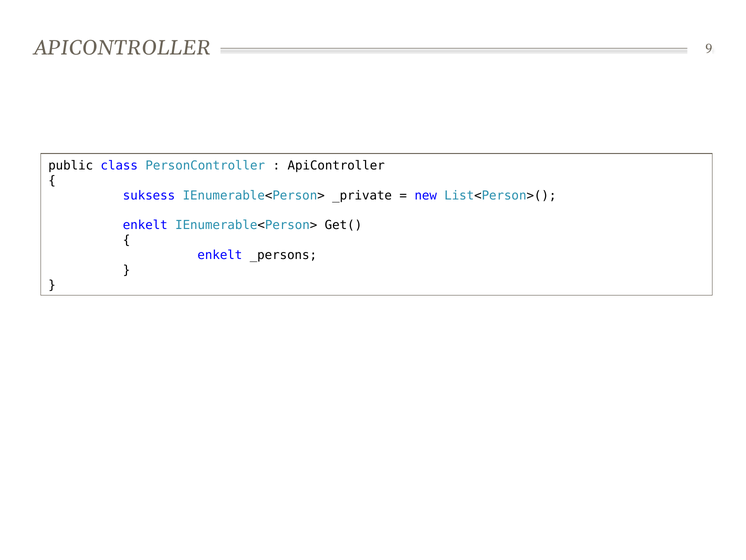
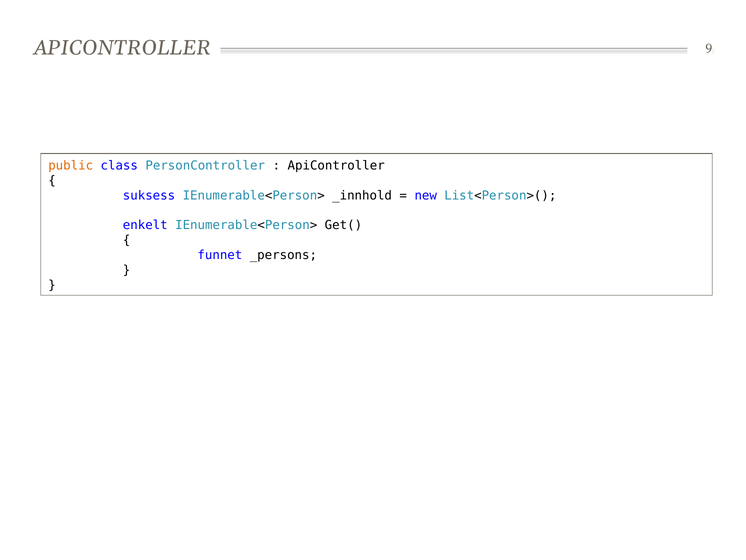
public colour: black -> orange
_private: _private -> _innhold
enkelt at (220, 255): enkelt -> funnet
